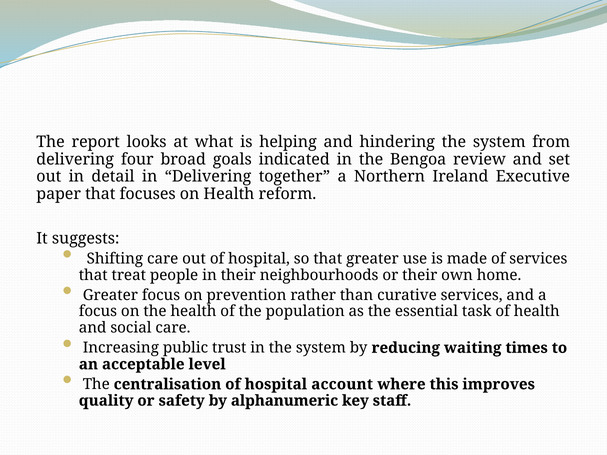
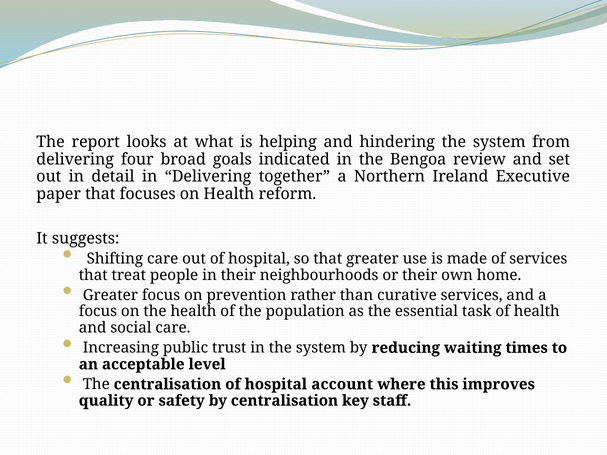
by alphanumeric: alphanumeric -> centralisation
